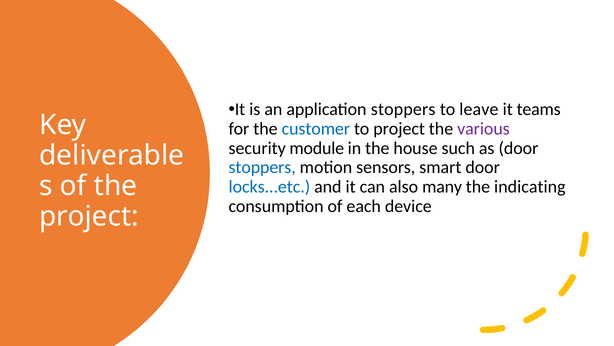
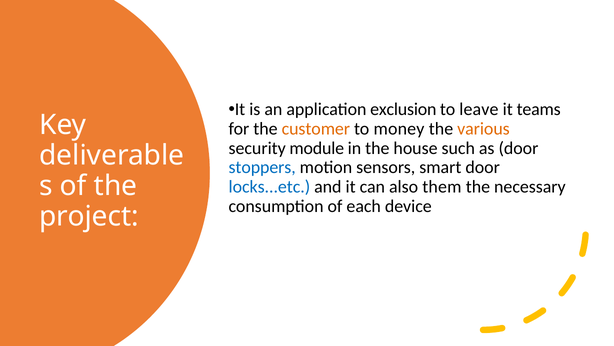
application stoppers: stoppers -> exclusion
customer colour: blue -> orange
to project: project -> money
various colour: purple -> orange
many: many -> them
indicating: indicating -> necessary
